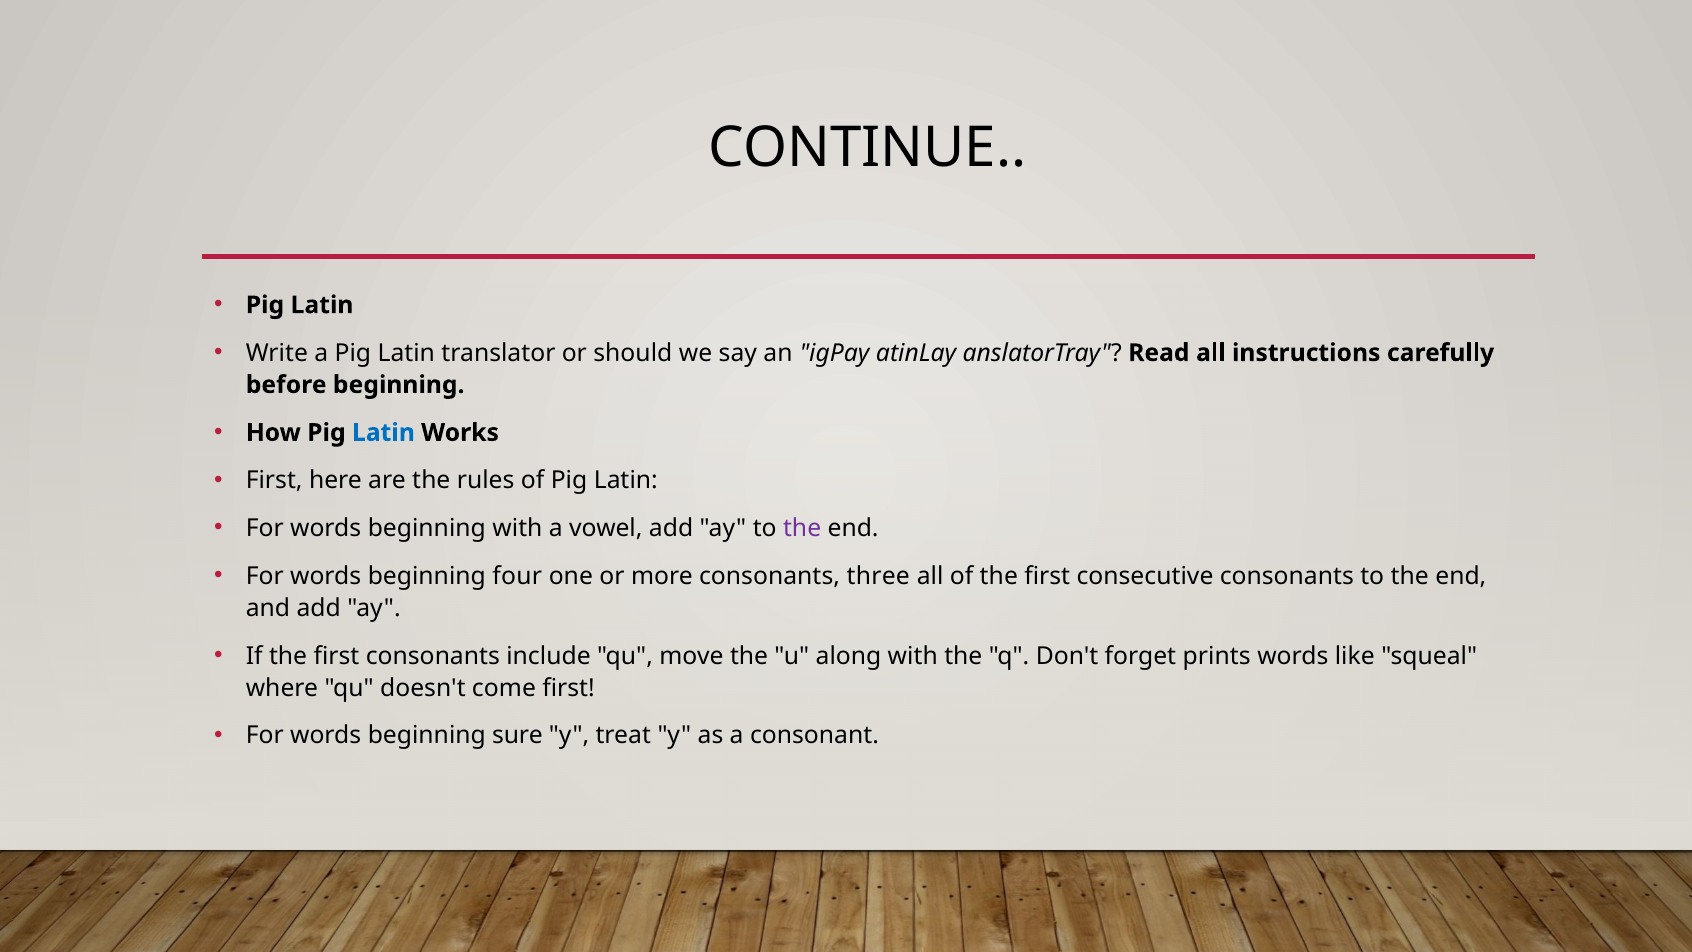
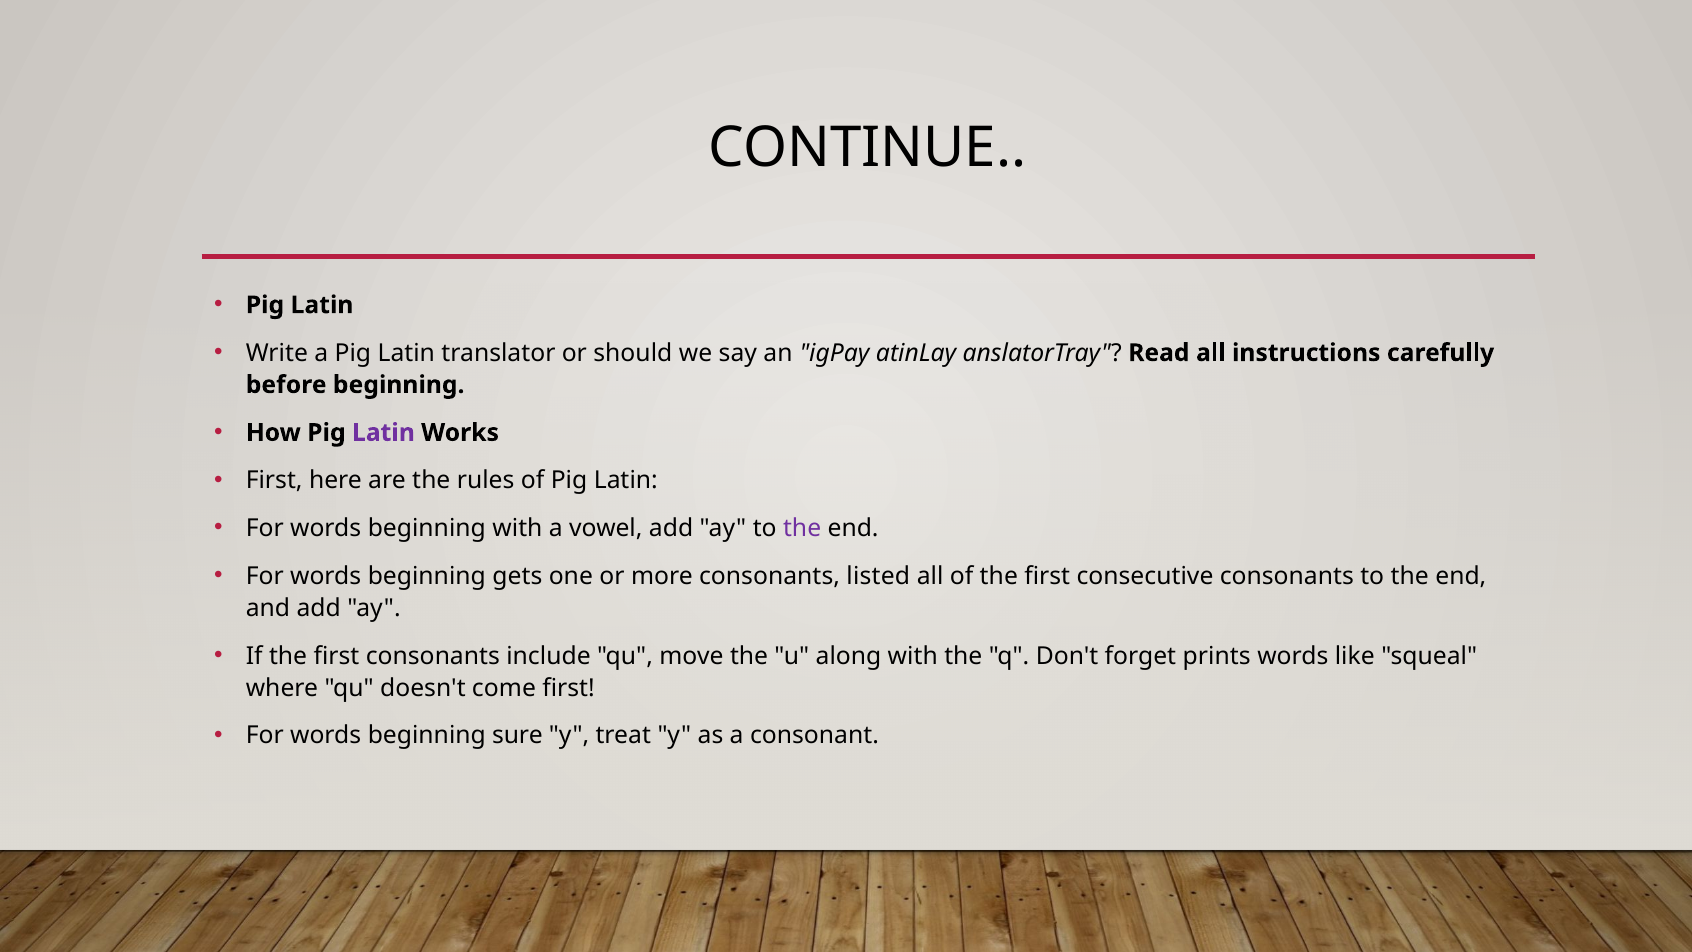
Latin at (383, 433) colour: blue -> purple
four: four -> gets
three: three -> listed
